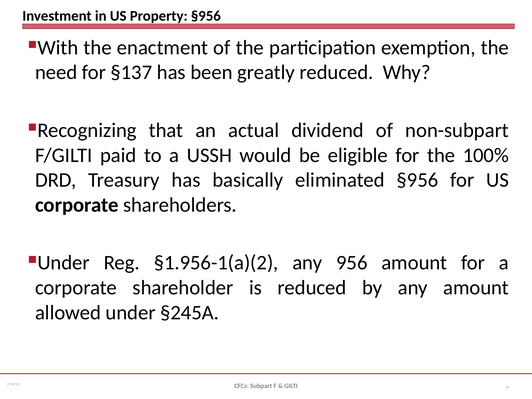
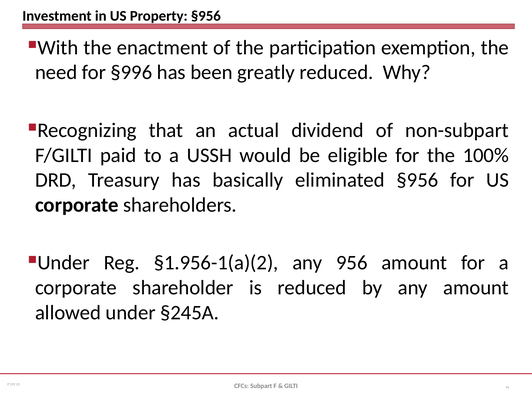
§137: §137 -> §996
